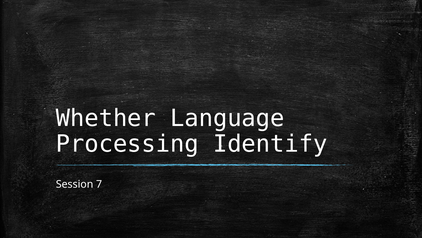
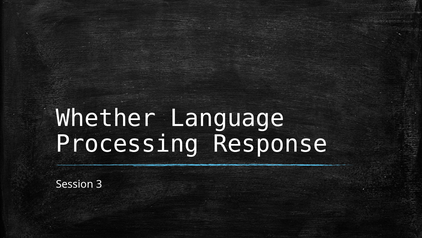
Identify: Identify -> Response
7: 7 -> 3
